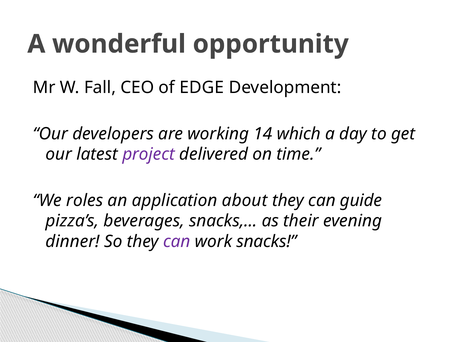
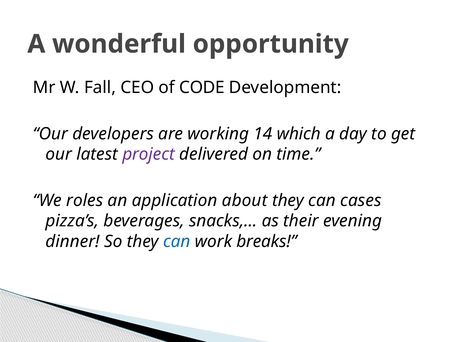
EDGE: EDGE -> CODE
guide: guide -> cases
can at (177, 242) colour: purple -> blue
work snacks: snacks -> breaks
